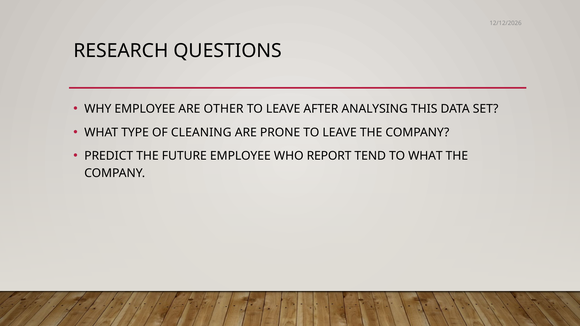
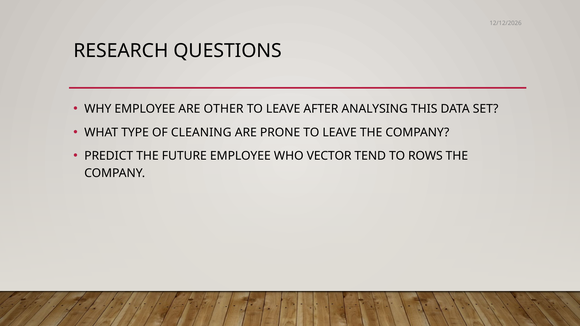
REPORT: REPORT -> VECTOR
TO WHAT: WHAT -> ROWS
